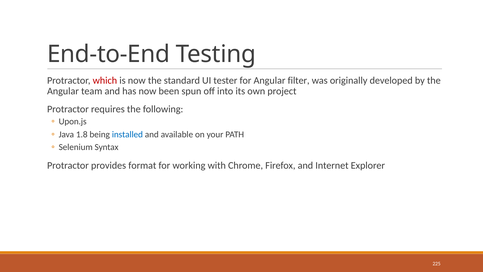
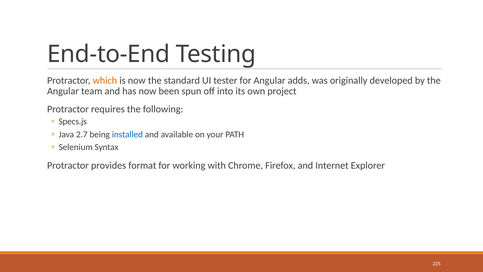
which colour: red -> orange
filter: filter -> adds
Upon.js: Upon.js -> Specs.js
1.8: 1.8 -> 2.7
